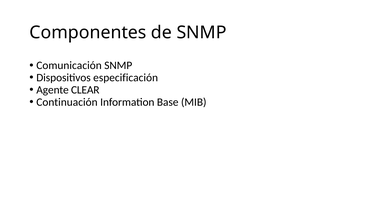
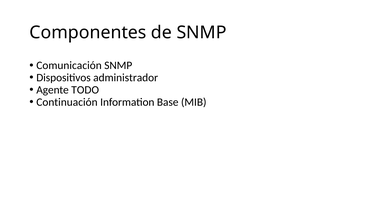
especificación: especificación -> administrador
CLEAR: CLEAR -> TODO
